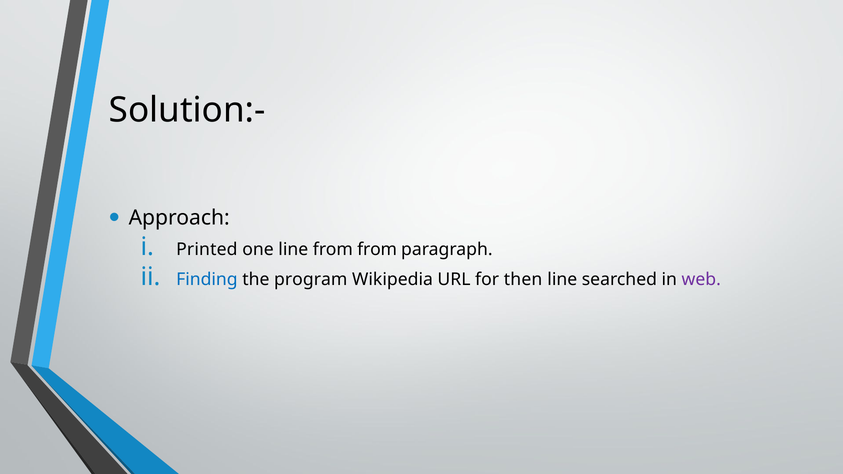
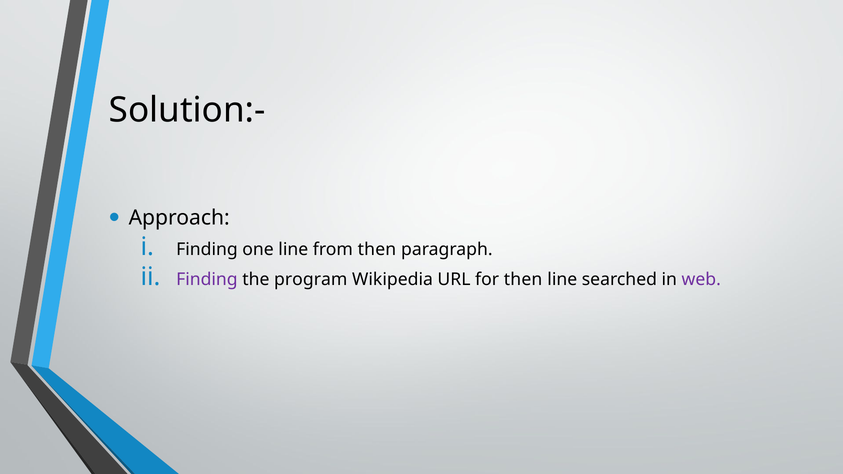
Printed at (207, 250): Printed -> Finding
from from: from -> then
Finding at (207, 280) colour: blue -> purple
